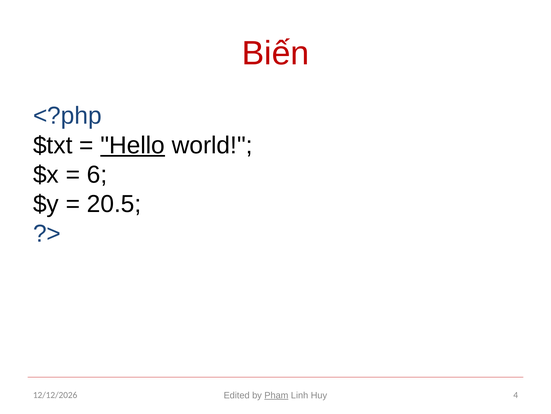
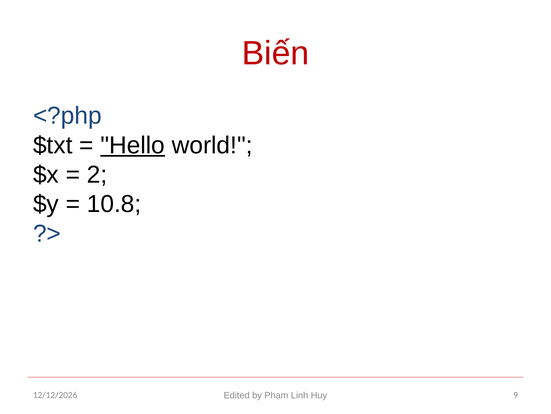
6: 6 -> 2
20.5: 20.5 -> 10.8
Phạm underline: present -> none
4: 4 -> 9
